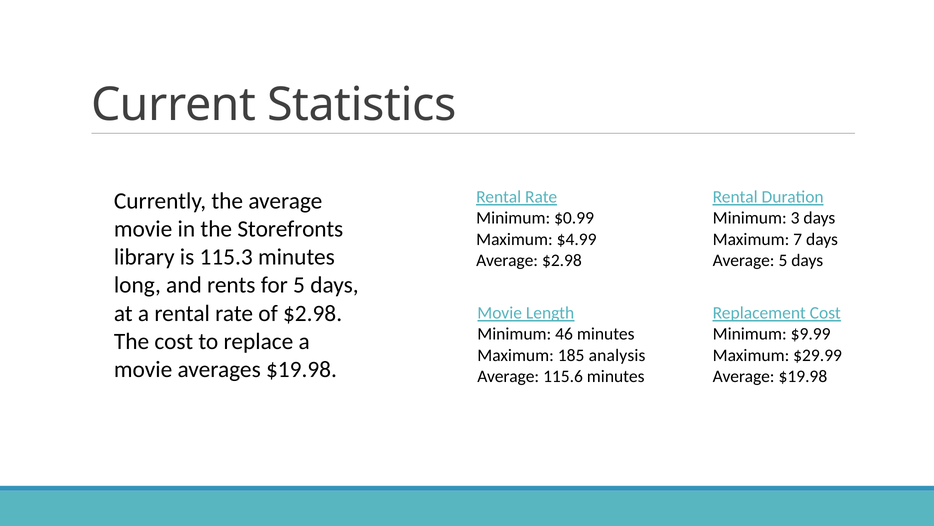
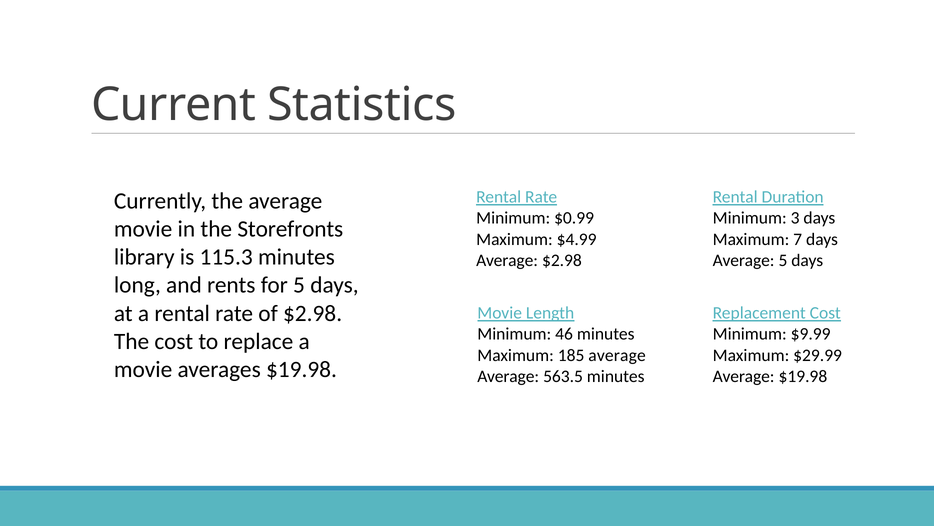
185 analysis: analysis -> average
115.6: 115.6 -> 563.5
